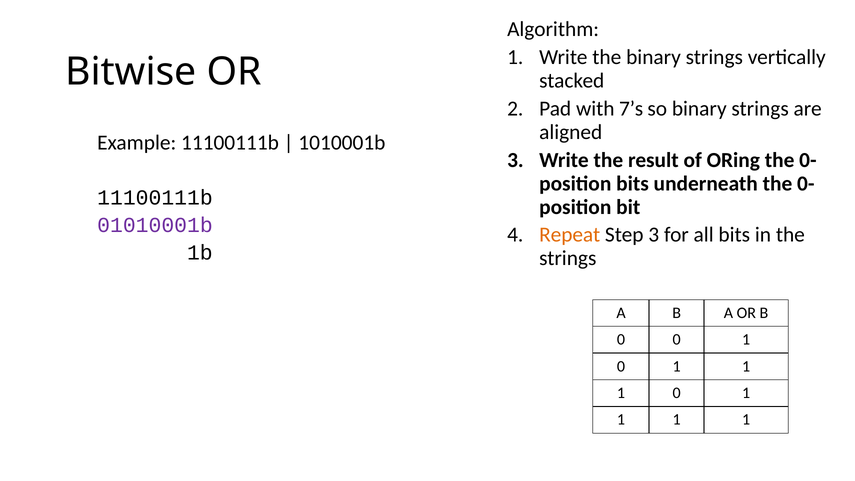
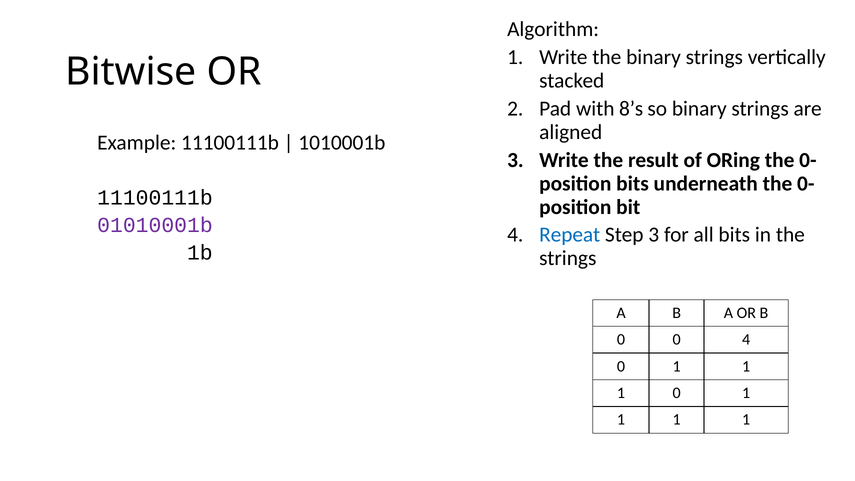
7’s: 7’s -> 8’s
Repeat colour: orange -> blue
0 0 1: 1 -> 4
